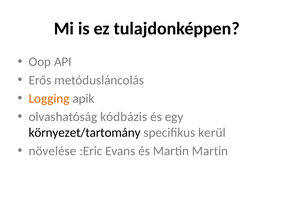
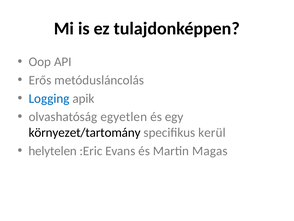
Logging colour: orange -> blue
kódbázis: kódbázis -> egyetlen
növelése: növelése -> helytelen
Martin Martin: Martin -> Magas
